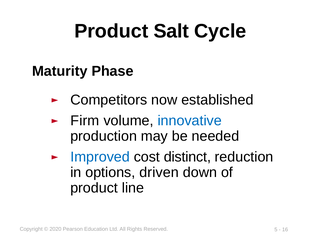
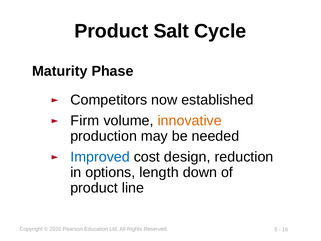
innovative colour: blue -> orange
distinct: distinct -> design
driven: driven -> length
